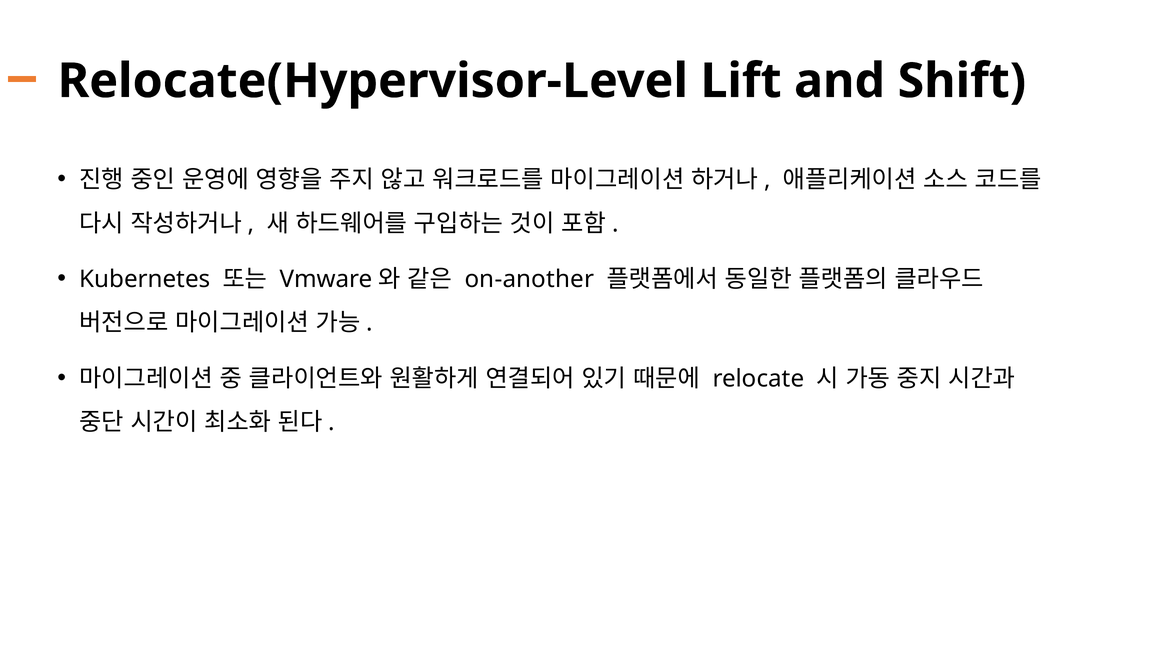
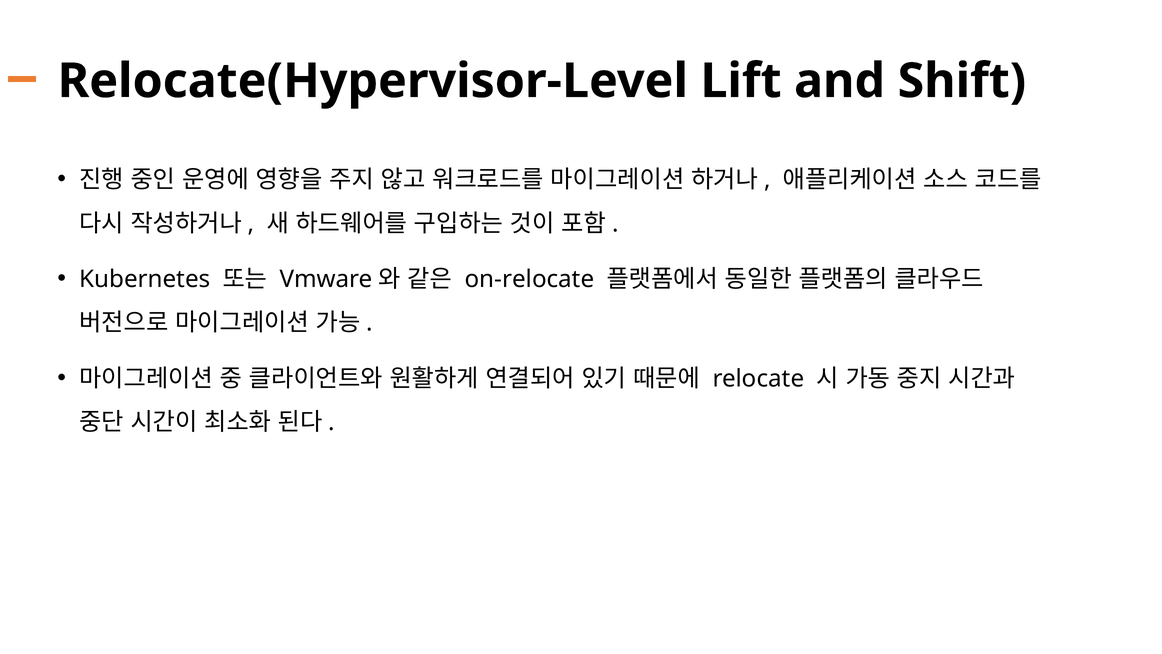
on-another: on-another -> on-relocate
